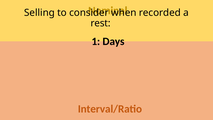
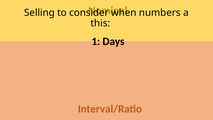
recorded: recorded -> numbers
rest: rest -> this
